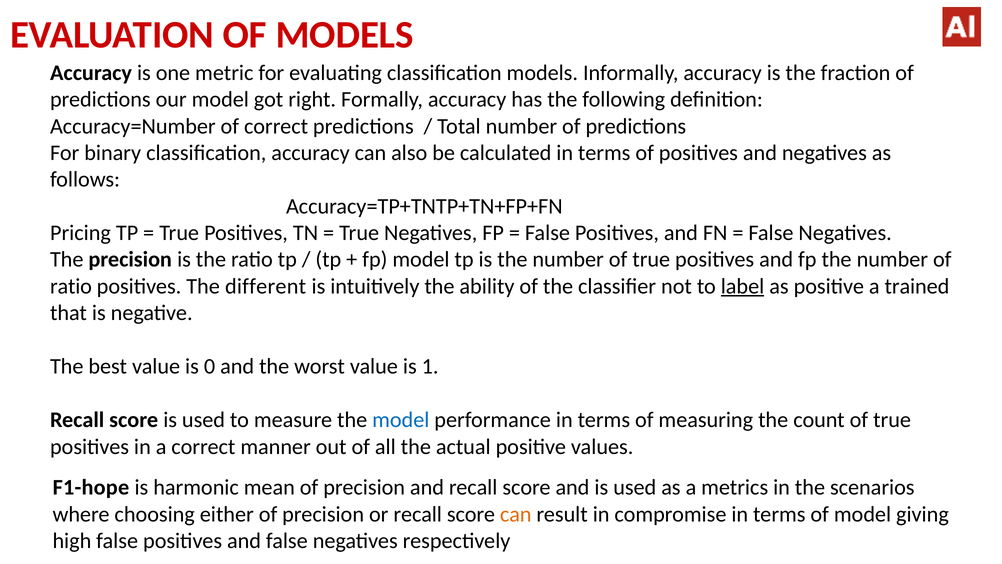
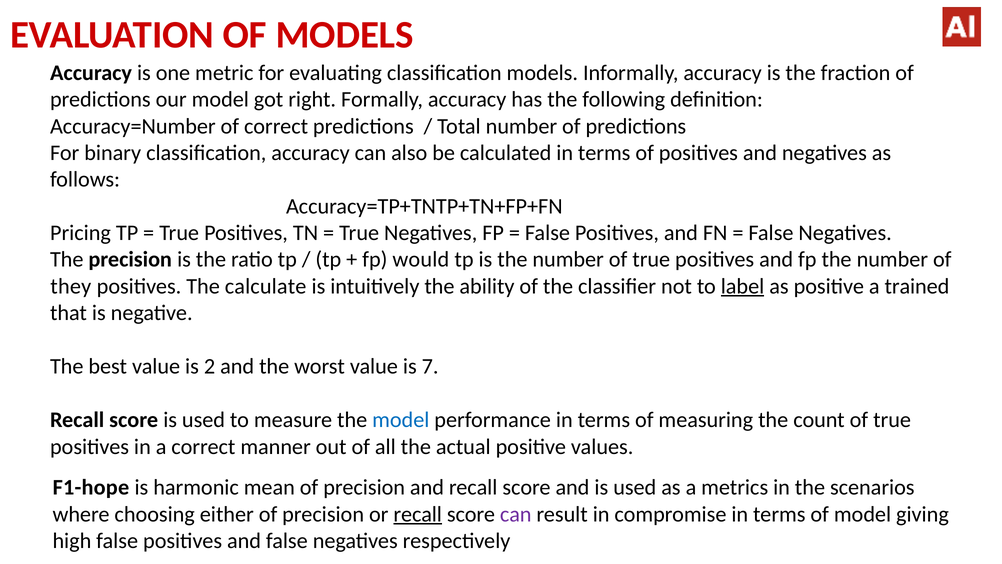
fp model: model -> would
ratio at (71, 287): ratio -> they
different: different -> calculate
0: 0 -> 2
1: 1 -> 7
recall at (418, 515) underline: none -> present
can at (516, 515) colour: orange -> purple
